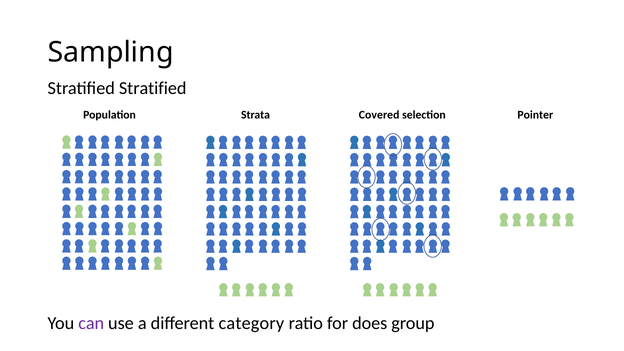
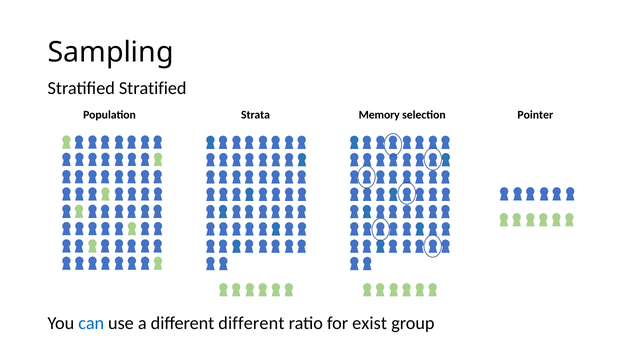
Covered: Covered -> Memory
can colour: purple -> blue
different category: category -> different
does: does -> exist
